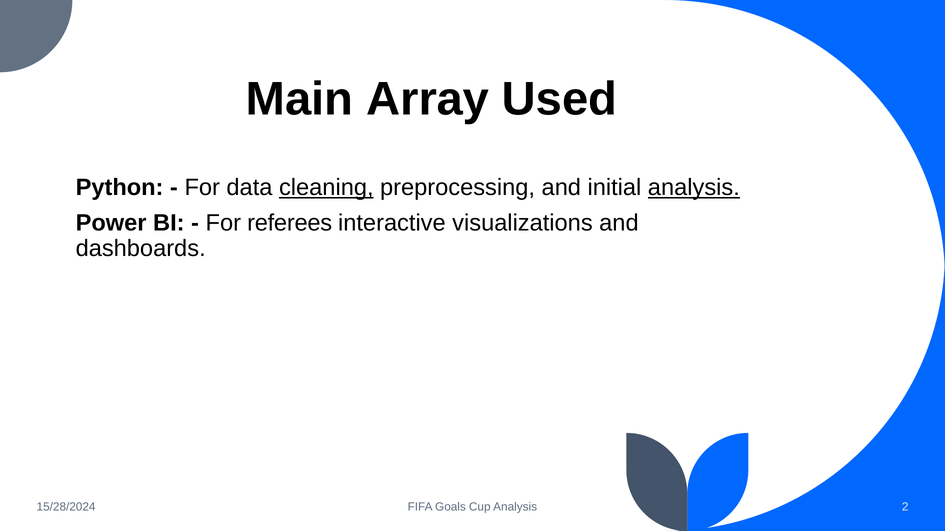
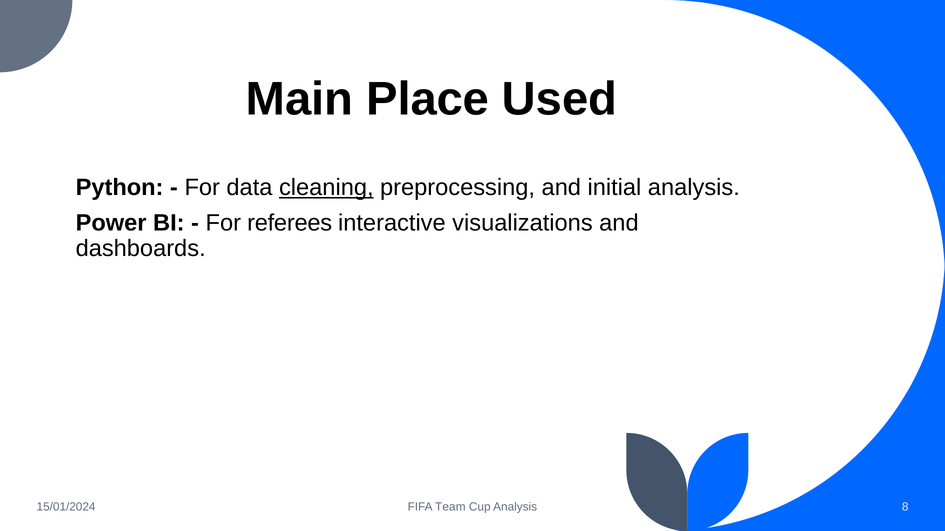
Array: Array -> Place
analysis at (694, 188) underline: present -> none
15/28/2024: 15/28/2024 -> 15/01/2024
Goals: Goals -> Team
2: 2 -> 8
